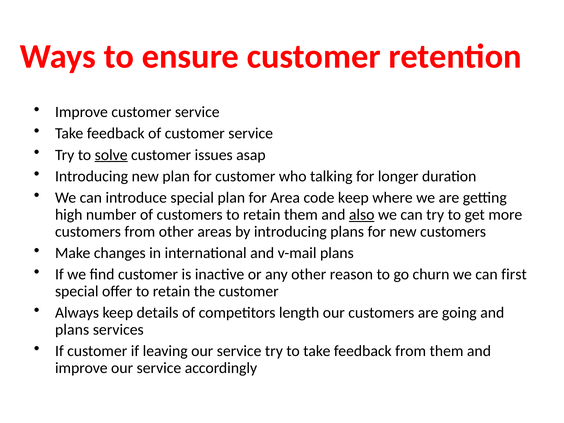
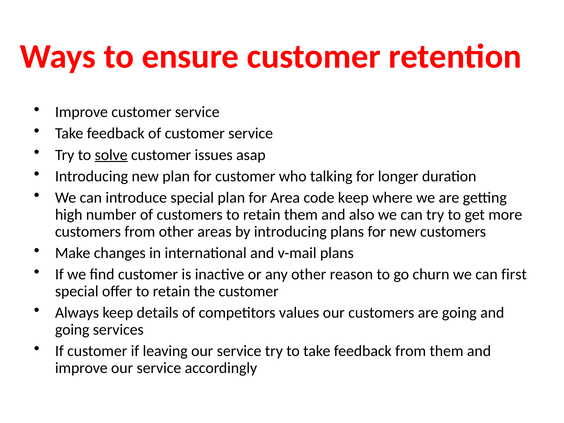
also underline: present -> none
length: length -> values
plans at (72, 330): plans -> going
